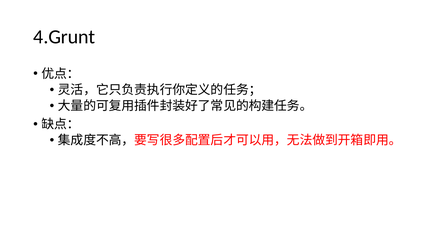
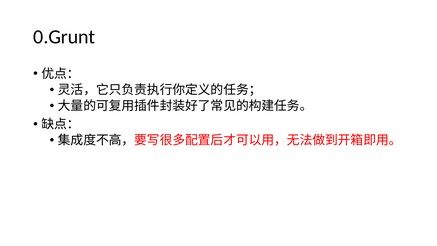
4.Grunt: 4.Grunt -> 0.Grunt
